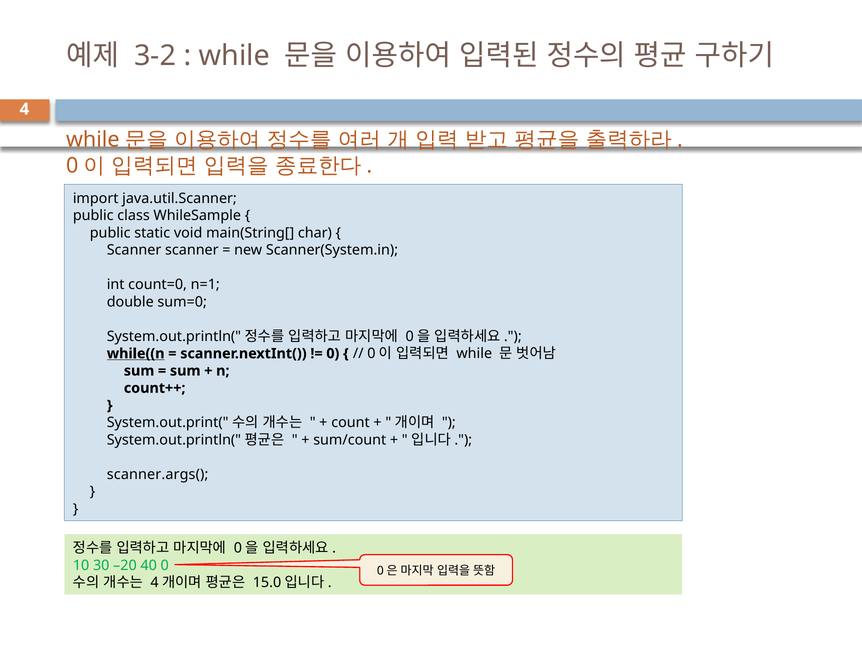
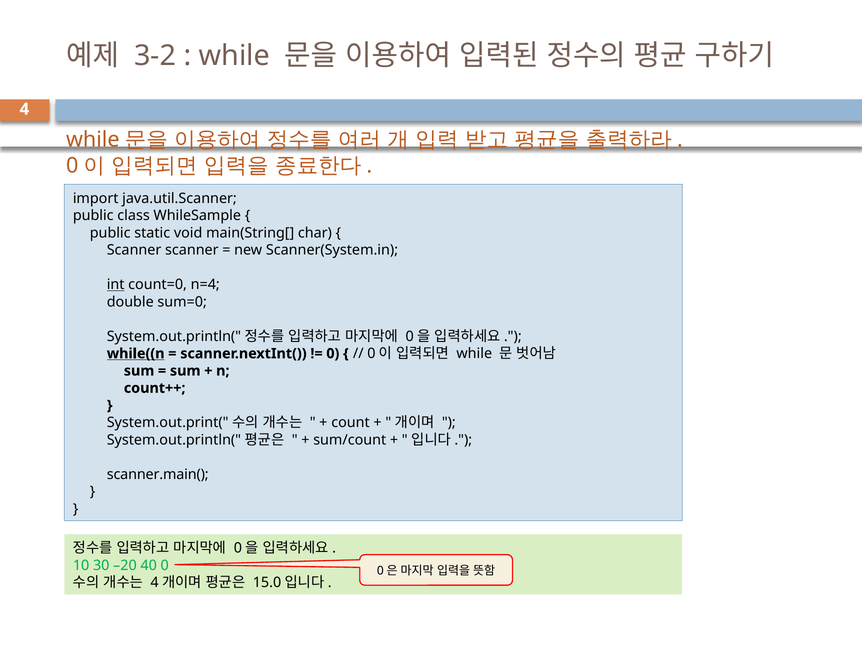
int underline: none -> present
n=1: n=1 -> n=4
scanner.args(: scanner.args( -> scanner.main(
